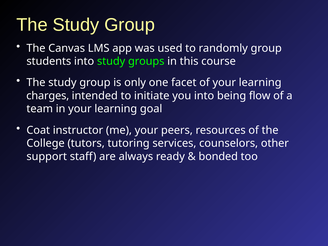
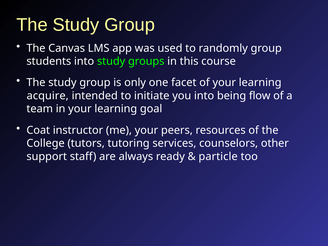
charges: charges -> acquire
bonded: bonded -> particle
